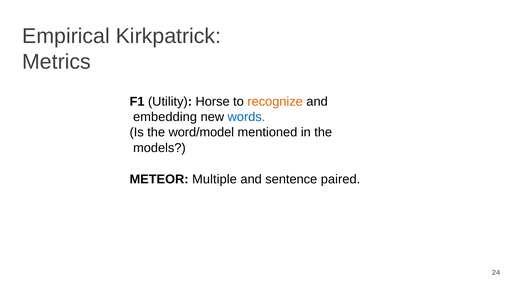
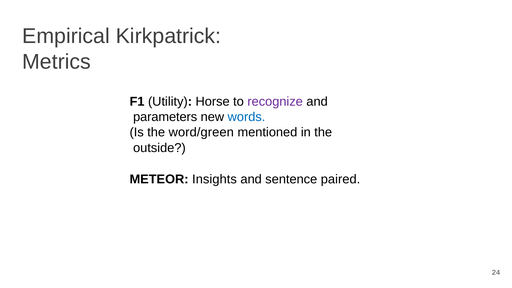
recognize colour: orange -> purple
embedding: embedding -> parameters
word/model: word/model -> word/green
models: models -> outside
Multiple: Multiple -> Insights
